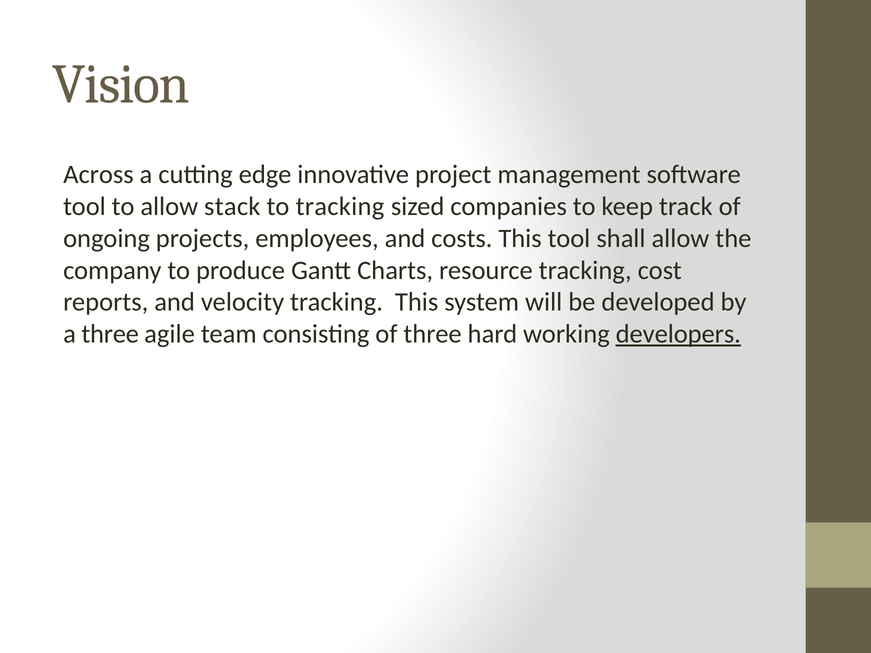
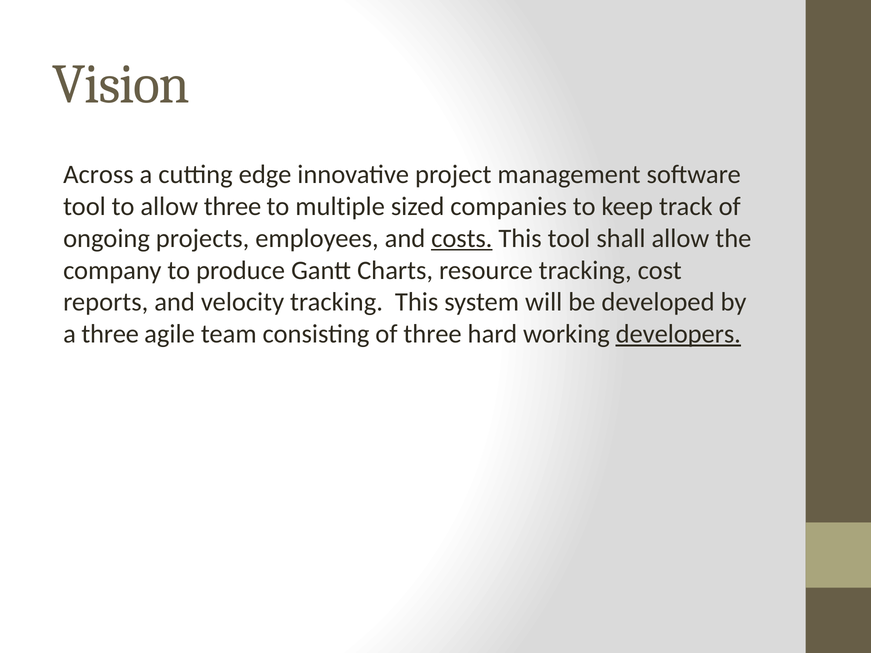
allow stack: stack -> three
to tracking: tracking -> multiple
costs underline: none -> present
